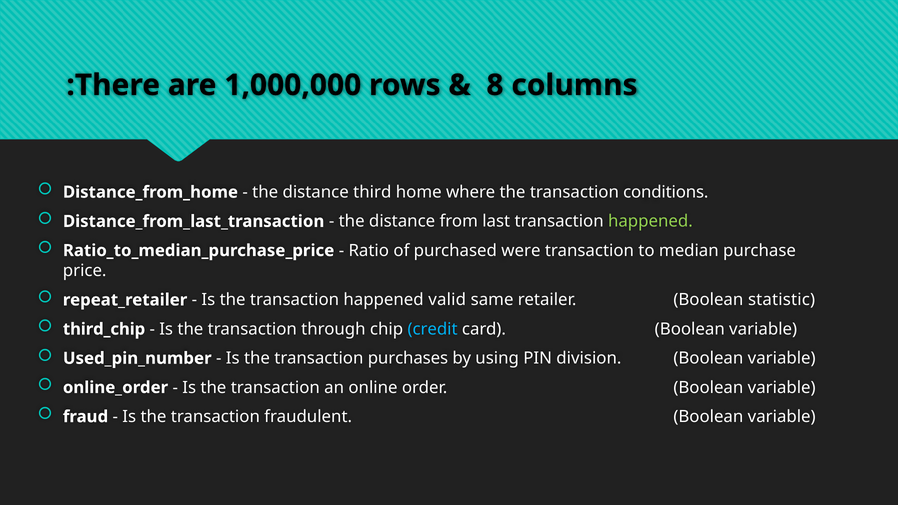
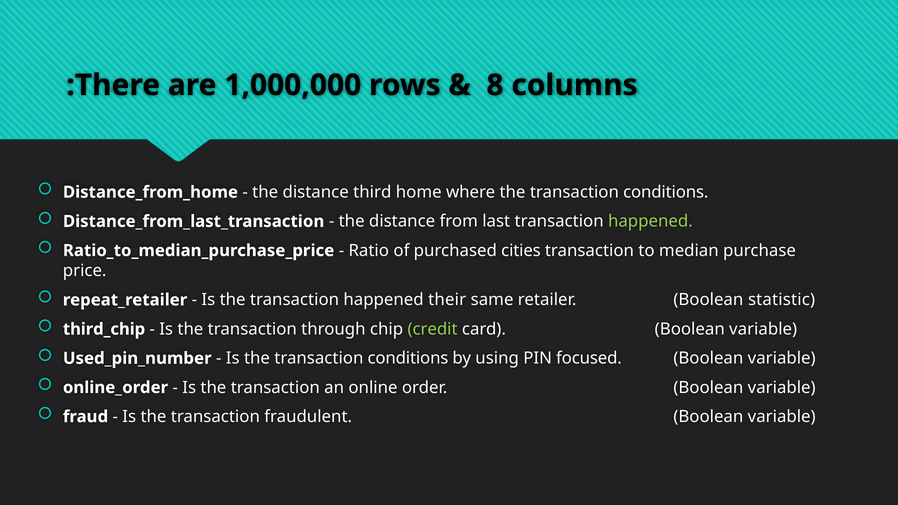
were: were -> cities
valid: valid -> their
credit colour: light blue -> light green
Is the transaction purchases: purchases -> conditions
division: division -> focused
